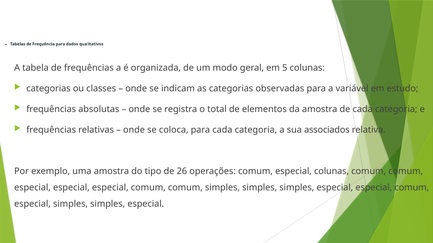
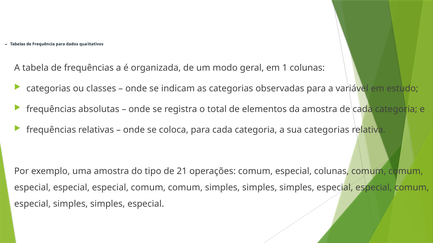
5: 5 -> 1
sua associados: associados -> categorias
26: 26 -> 21
